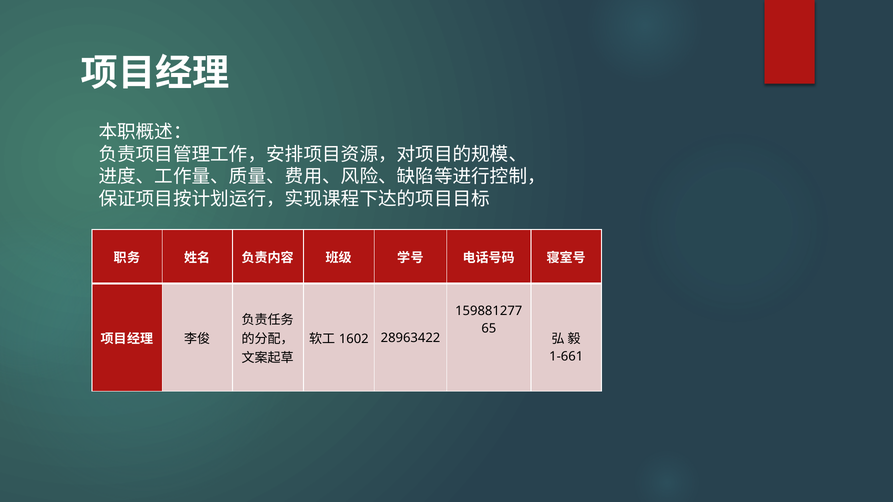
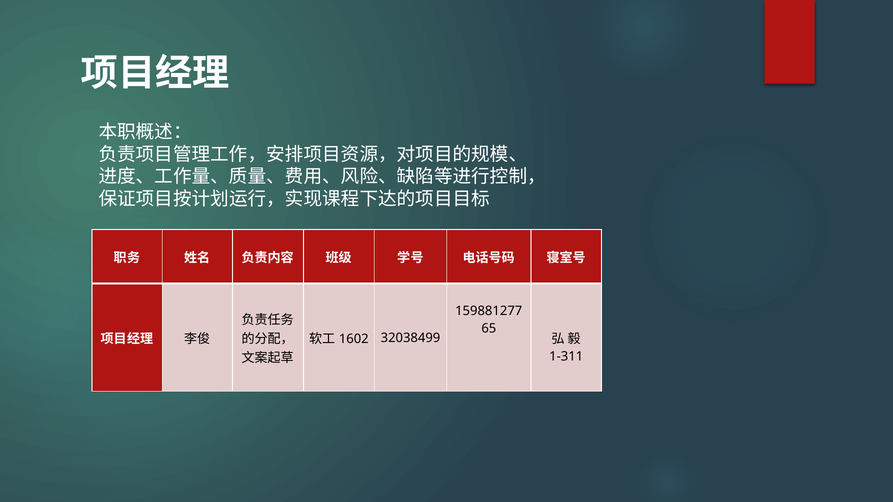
28963422: 28963422 -> 32038499
1-661: 1-661 -> 1-311
